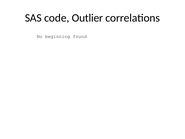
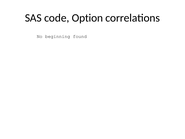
Outlier: Outlier -> Option
